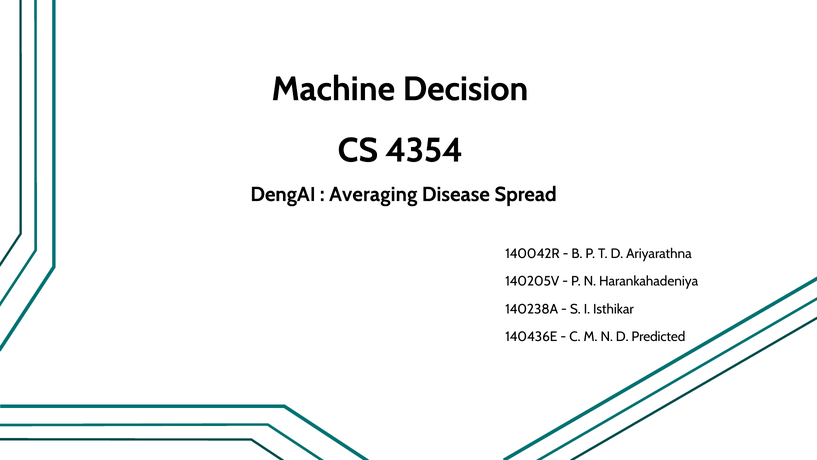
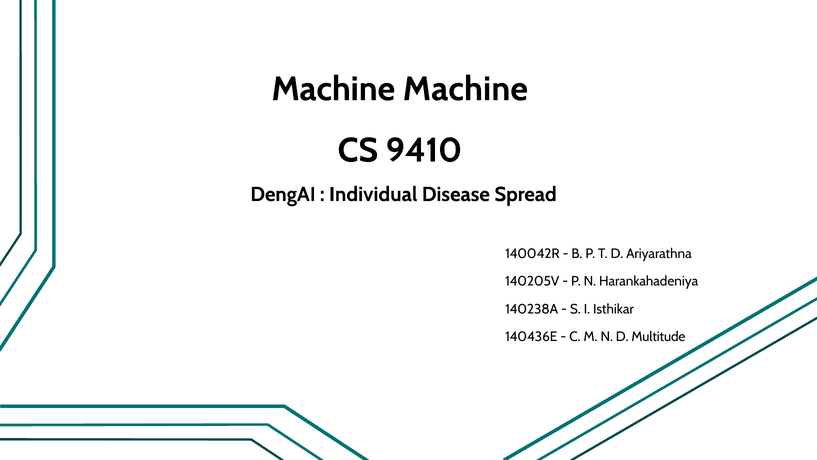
Machine Decision: Decision -> Machine
4354: 4354 -> 9410
Averaging: Averaging -> Individual
Predicted: Predicted -> Multitude
